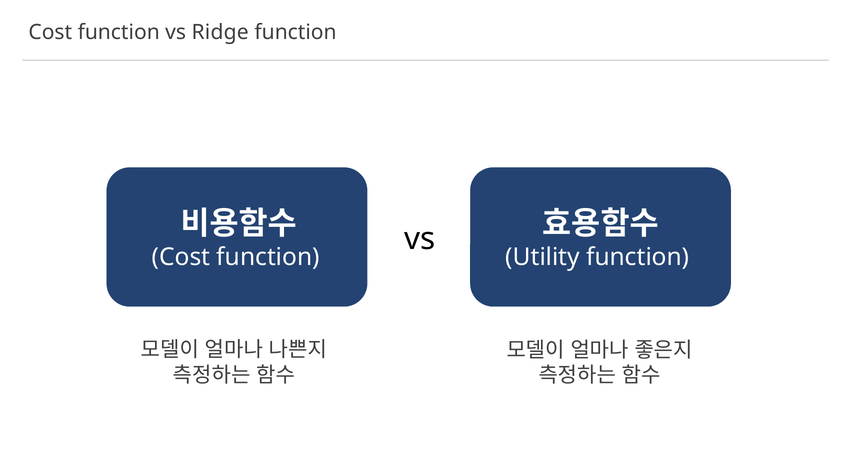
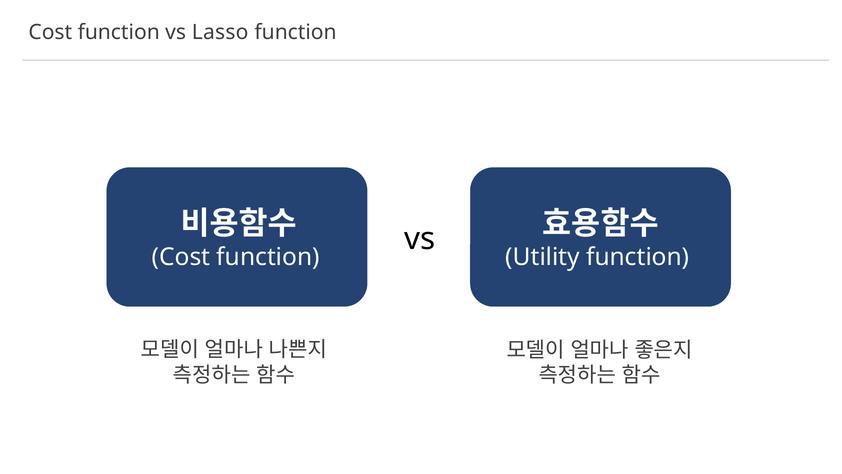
Ridge: Ridge -> Lasso
